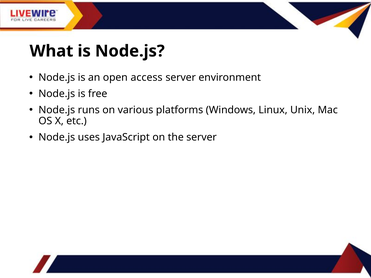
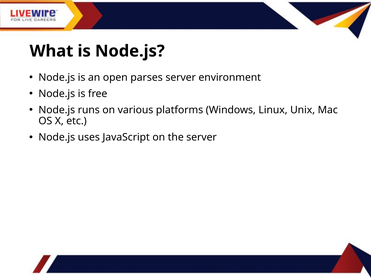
access: access -> parses
